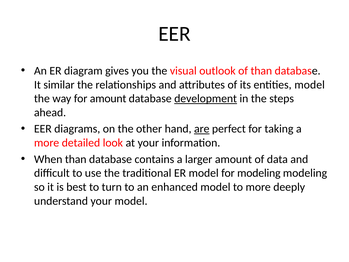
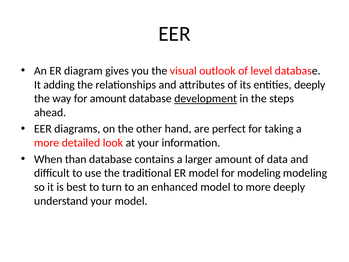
of than: than -> level
similar: similar -> adding
entities model: model -> deeply
are underline: present -> none
